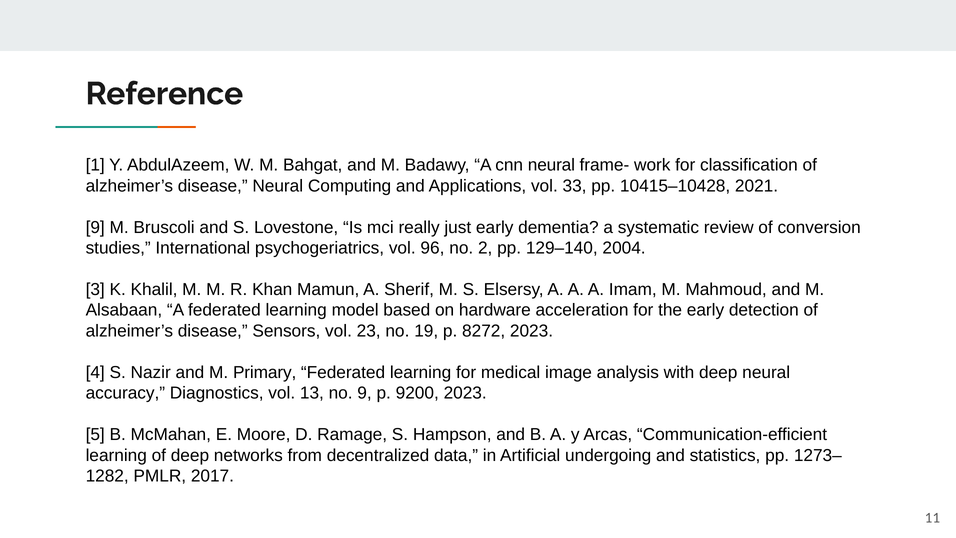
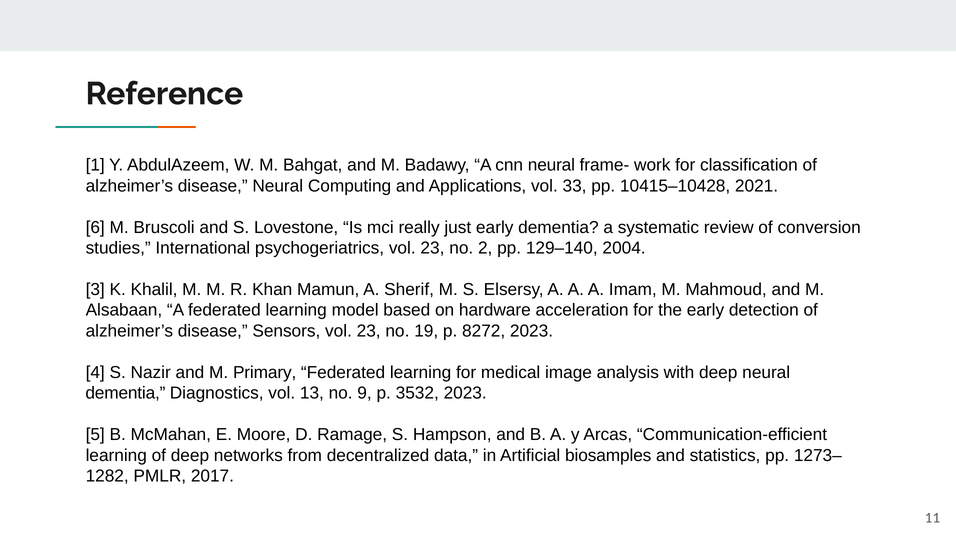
9 at (95, 227): 9 -> 6
psychogeriatrics vol 96: 96 -> 23
accuracy at (125, 393): accuracy -> dementia
9200: 9200 -> 3532
undergoing: undergoing -> biosamples
